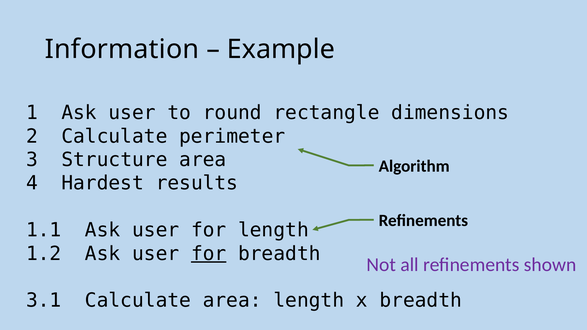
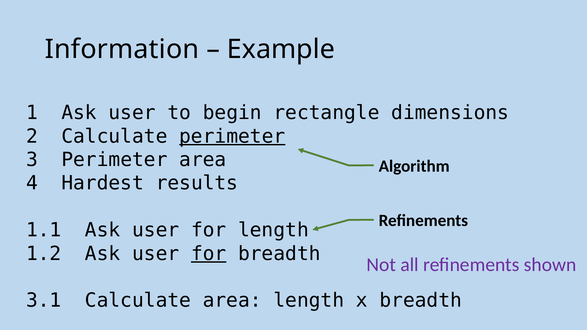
round: round -> begin
perimeter at (232, 136) underline: none -> present
3 Structure: Structure -> Perimeter
